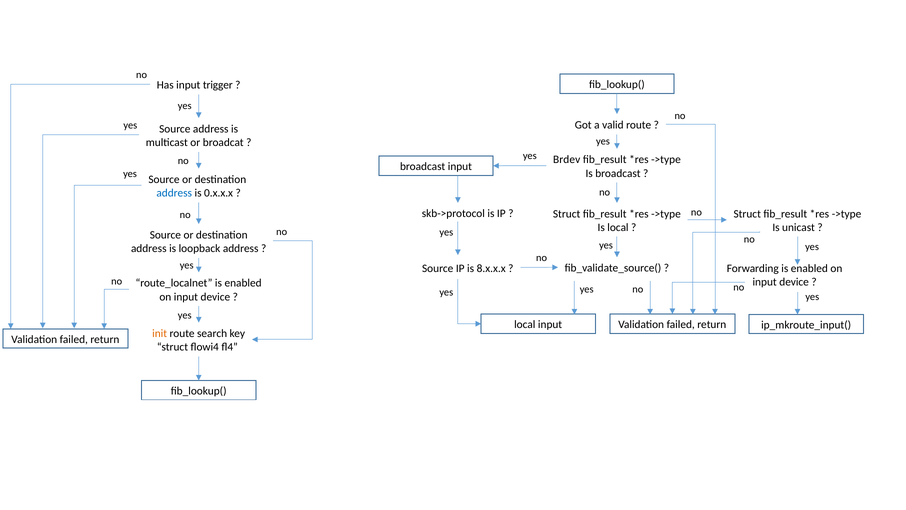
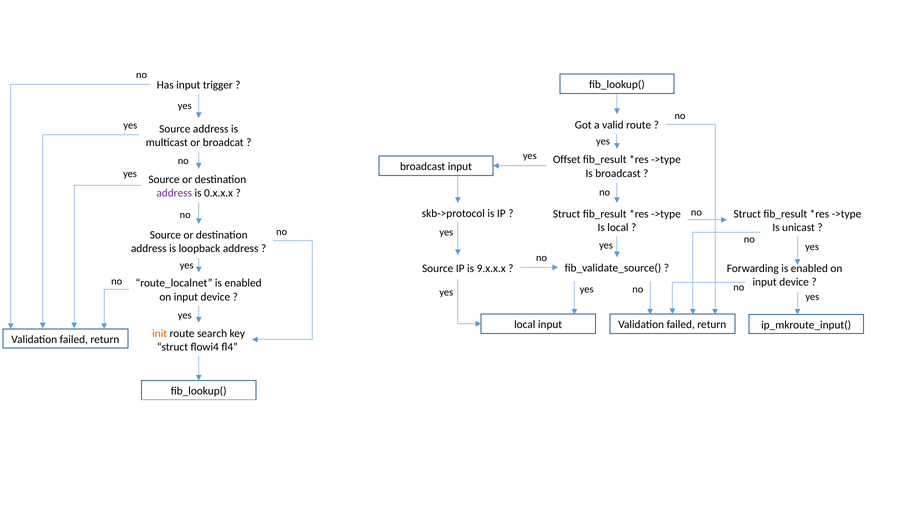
Brdev: Brdev -> Offset
address at (174, 193) colour: blue -> purple
8.x.x.x: 8.x.x.x -> 9.x.x.x
